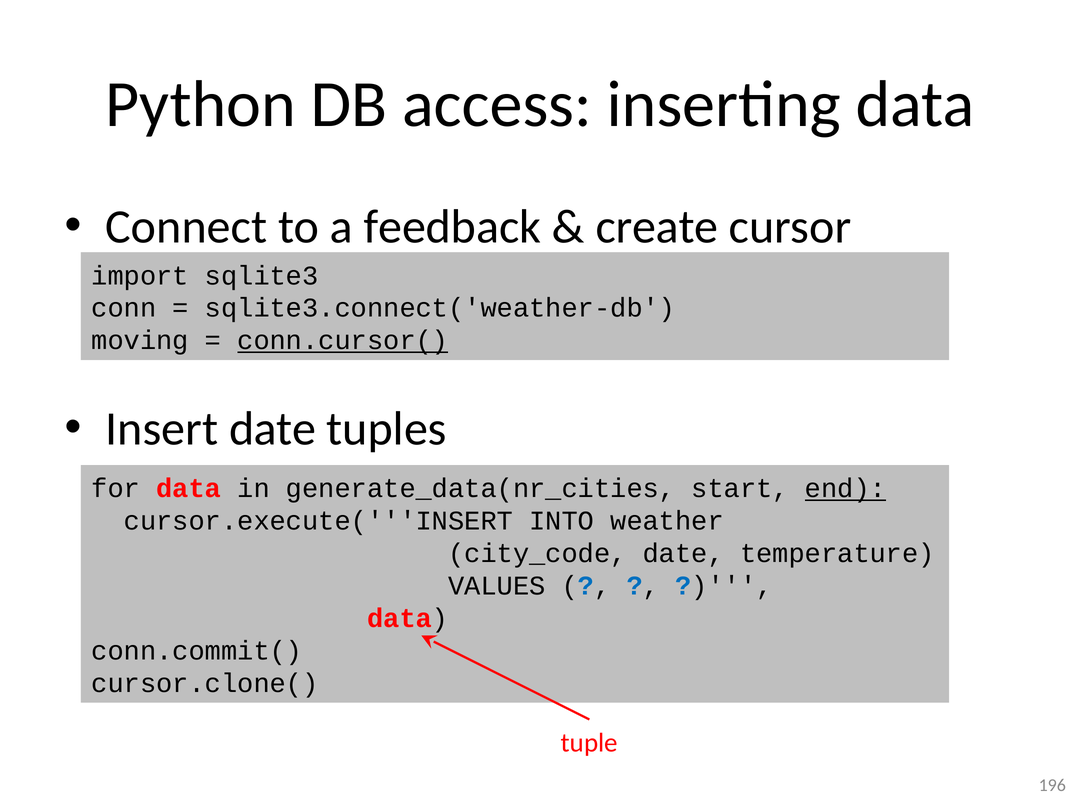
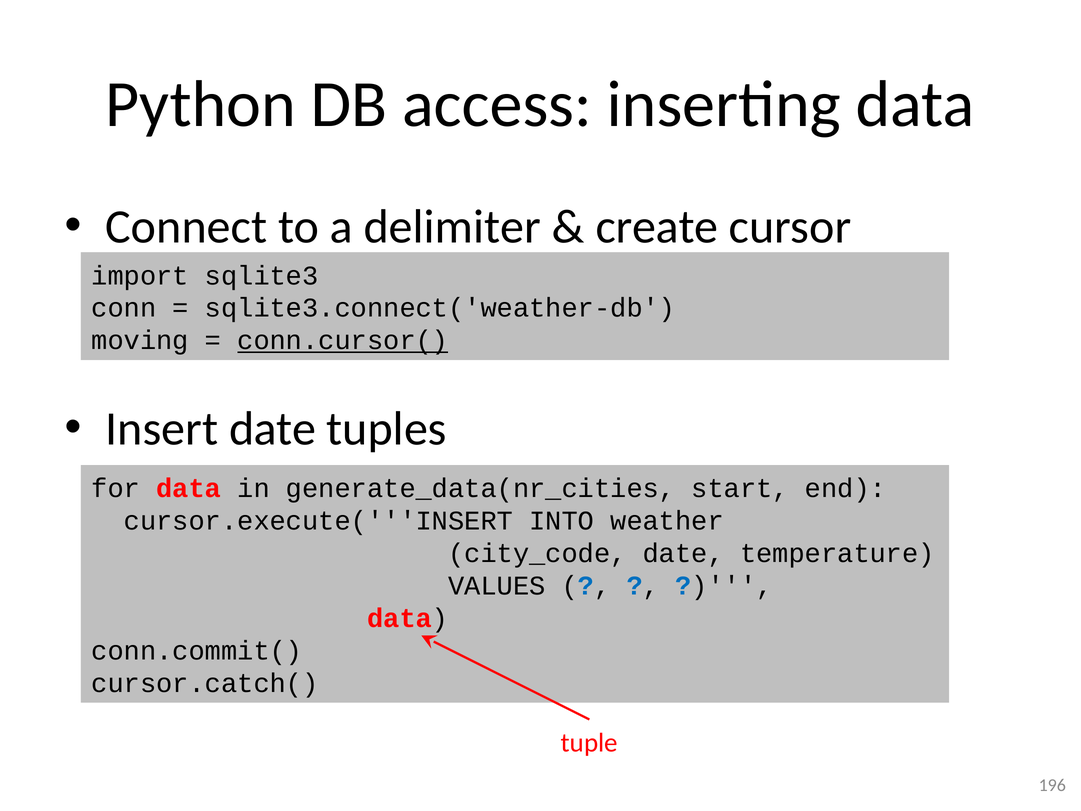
feedback: feedback -> delimiter
end underline: present -> none
cursor.clone(: cursor.clone( -> cursor.catch(
